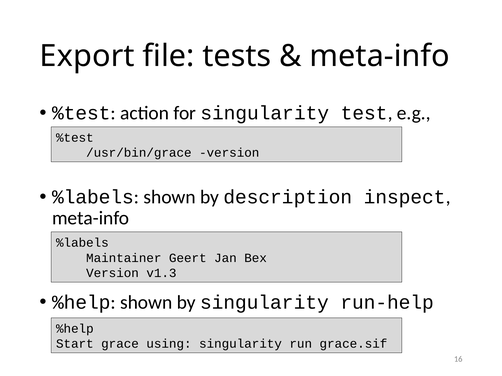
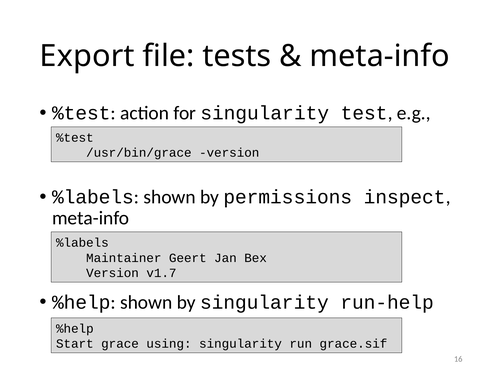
description: description -> permissions
v1.3: v1.3 -> v1.7
